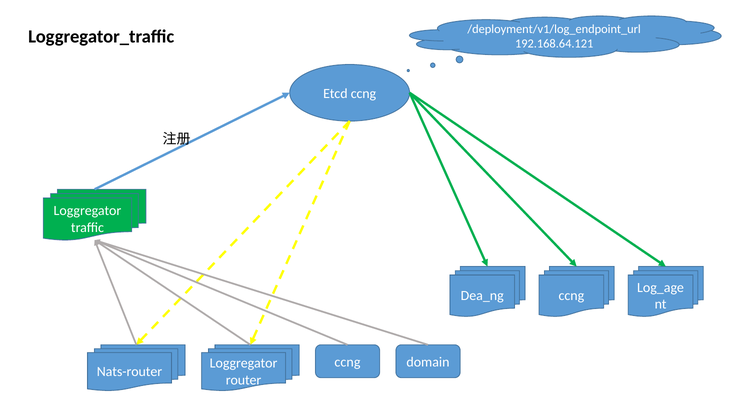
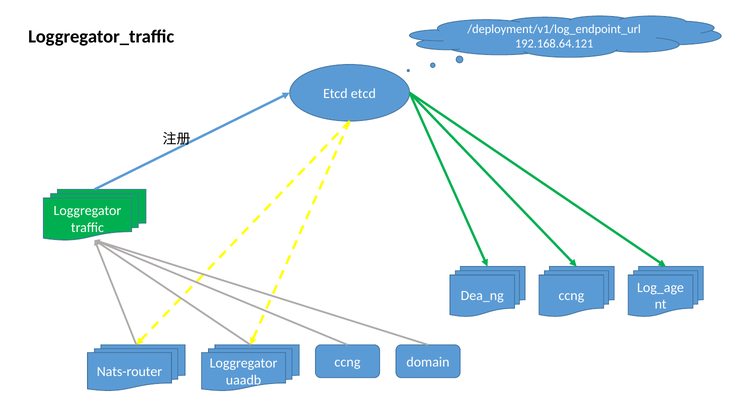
Etcd ccng: ccng -> etcd
router: router -> uaadb
